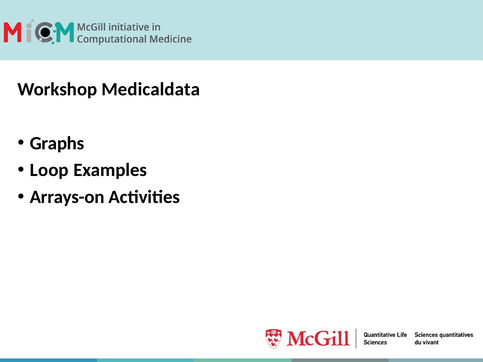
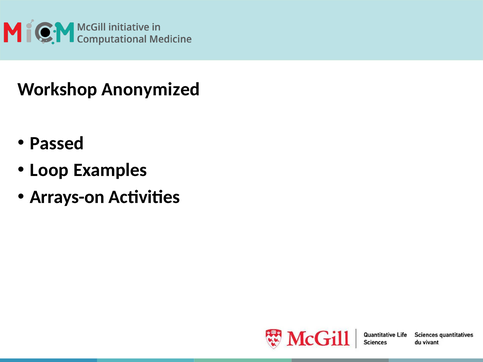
Medicaldata: Medicaldata -> Anonymized
Graphs: Graphs -> Passed
